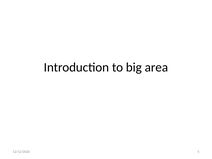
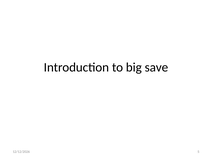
area: area -> save
